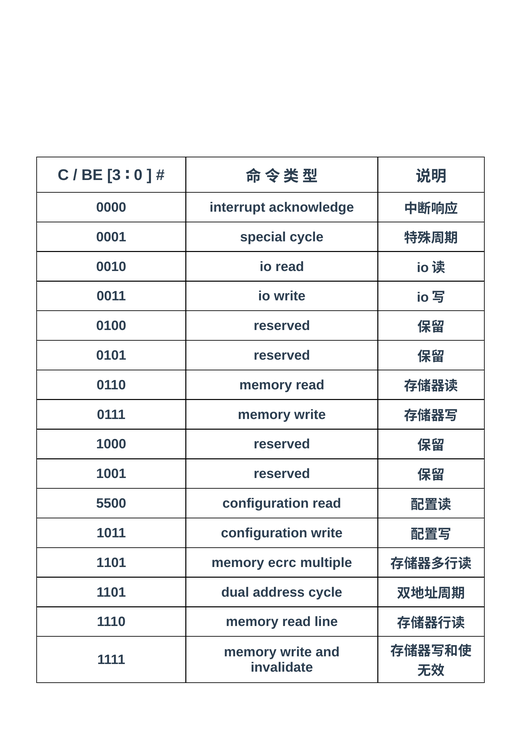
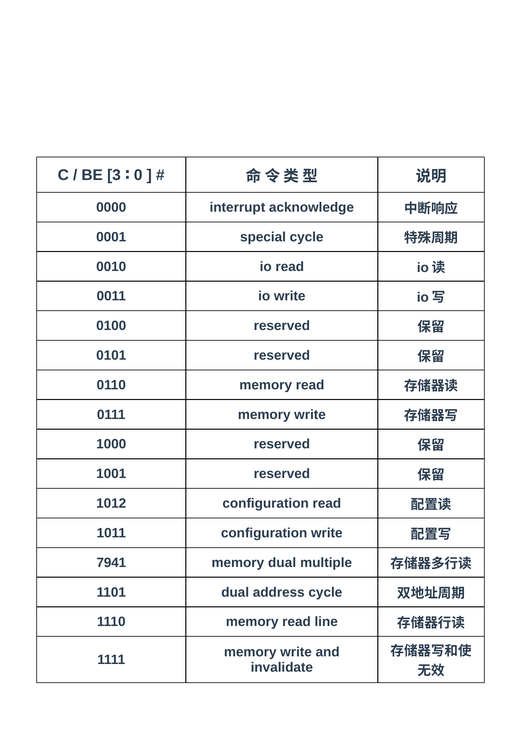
5500: 5500 -> 1012
1101 at (111, 563): 1101 -> 7941
memory ecrc: ecrc -> dual
